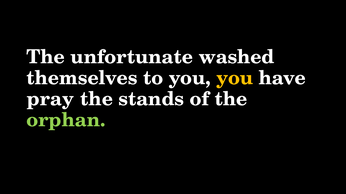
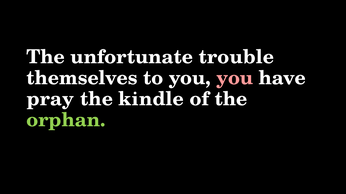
washed: washed -> trouble
you at (235, 78) colour: yellow -> pink
stands: stands -> kindle
